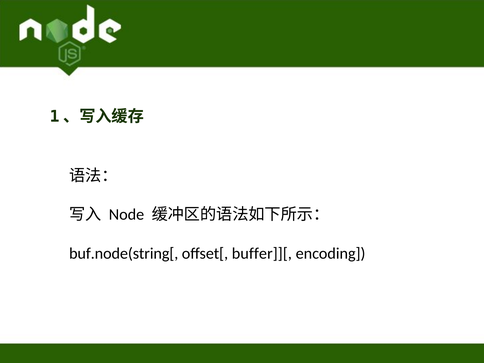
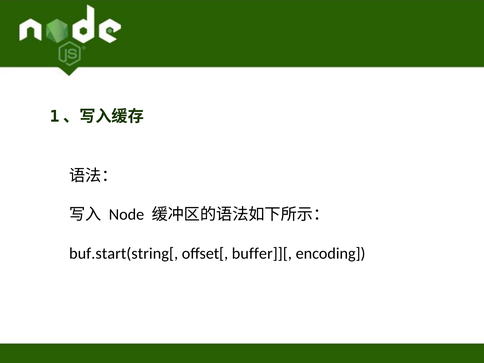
buf.node(string[: buf.node(string[ -> buf.start(string[
